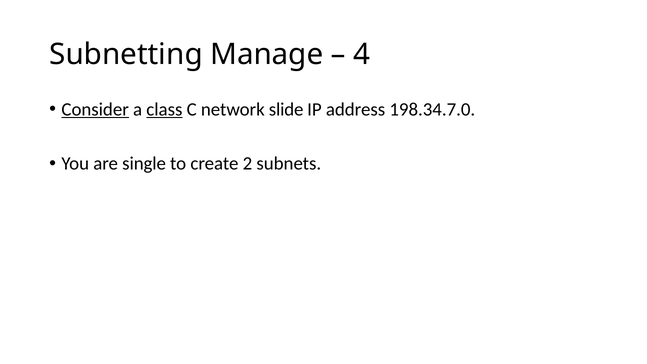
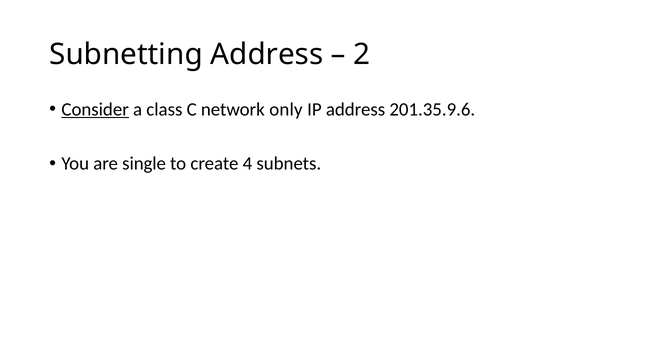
Subnetting Manage: Manage -> Address
4: 4 -> 2
class underline: present -> none
slide: slide -> only
198.34.7.0: 198.34.7.0 -> 201.35.9.6
2: 2 -> 4
